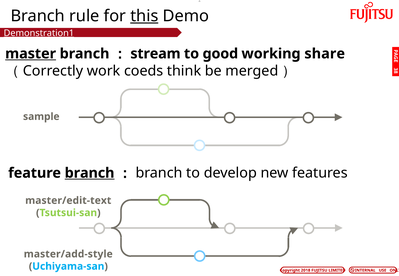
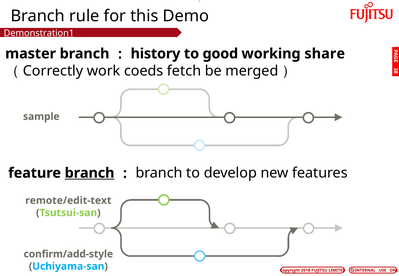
this underline: present -> none
master underline: present -> none
stream: stream -> history
think: think -> fetch
master/edit-text: master/edit-text -> remote/edit-text
master/add-style: master/add-style -> confirm/add-style
